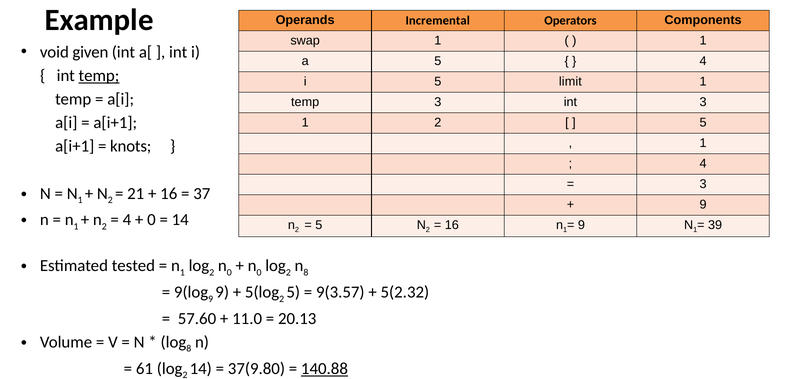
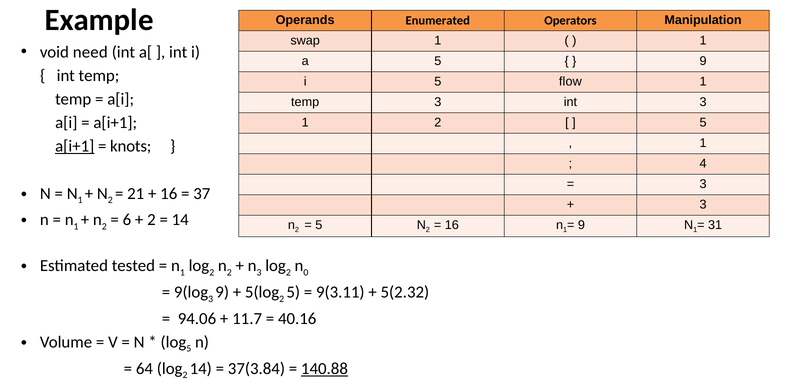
Incremental: Incremental -> Enumerated
Components: Components -> Manipulation
given: given -> need
4 at (703, 61): 4 -> 9
temp at (99, 76) underline: present -> none
limit: limit -> flow
a[i+1 at (75, 146) underline: none -> present
9 at (703, 205): 9 -> 3
4 at (127, 220): 4 -> 6
0 at (151, 220): 0 -> 2
39: 39 -> 31
2 n 0: 0 -> 2
0 at (259, 273): 0 -> 3
n 8: 8 -> 0
9 at (211, 299): 9 -> 3
9(3.57: 9(3.57 -> 9(3.11
57.60: 57.60 -> 94.06
11.0: 11.0 -> 11.7
20.13: 20.13 -> 40.16
8 at (189, 349): 8 -> 5
61: 61 -> 64
37(9.80: 37(9.80 -> 37(3.84
